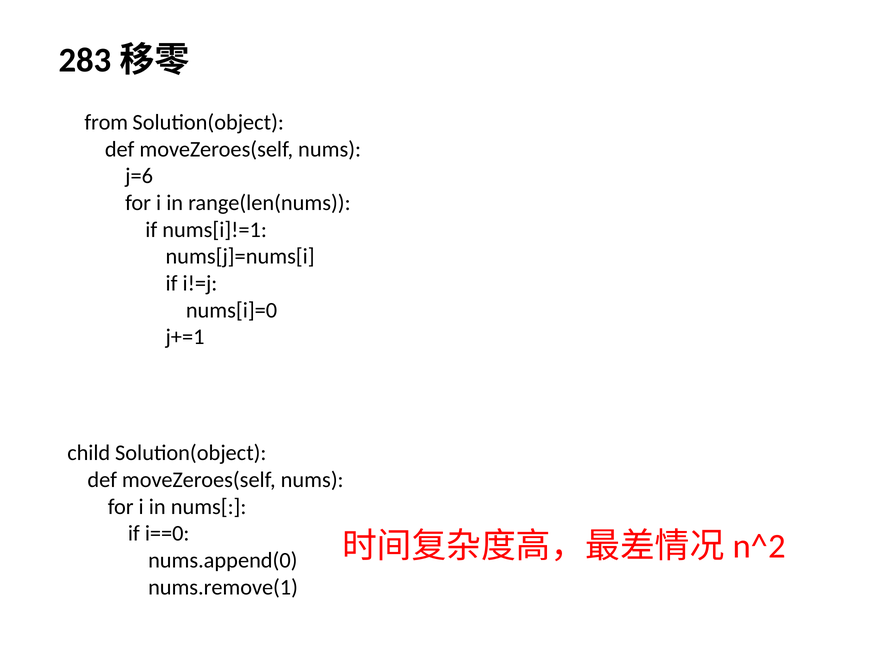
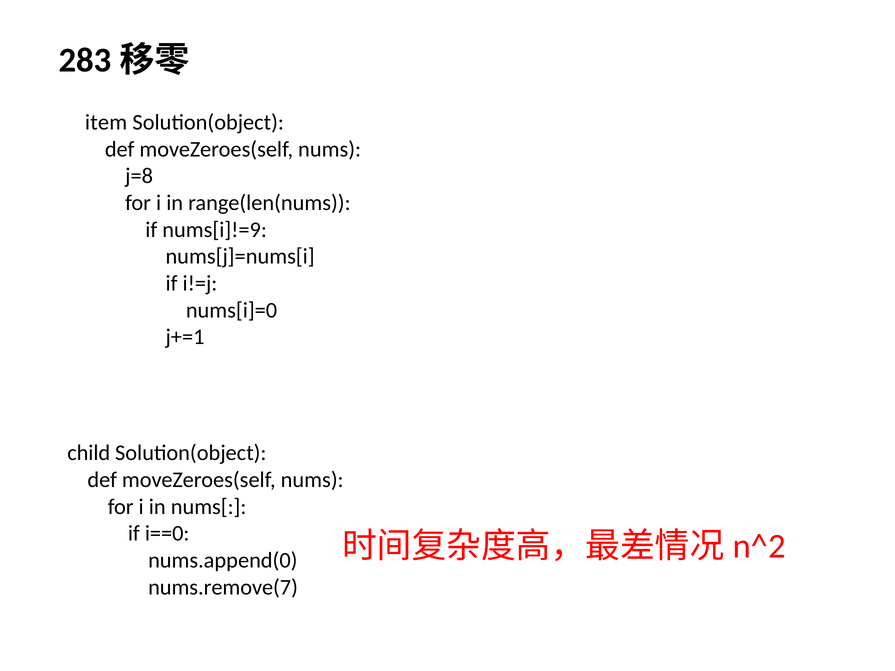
from: from -> item
j=6: j=6 -> j=8
nums[i]!=1: nums[i]!=1 -> nums[i]!=9
nums.remove(1: nums.remove(1 -> nums.remove(7
